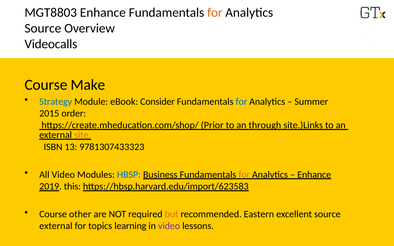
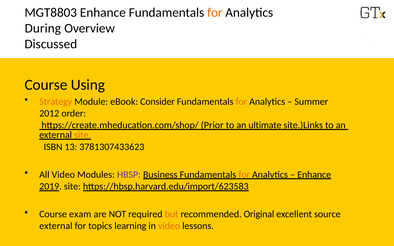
Source at (43, 28): Source -> During
Videocalls: Videocalls -> Discussed
Make: Make -> Using
Strategy colour: blue -> orange
for at (241, 102) colour: blue -> orange
2015: 2015 -> 2012
through: through -> ultimate
9781307433323: 9781307433323 -> 3781307433623
HBSP colour: blue -> purple
2019 this: this -> site
other: other -> exam
Eastern: Eastern -> Original
video at (169, 226) colour: purple -> orange
